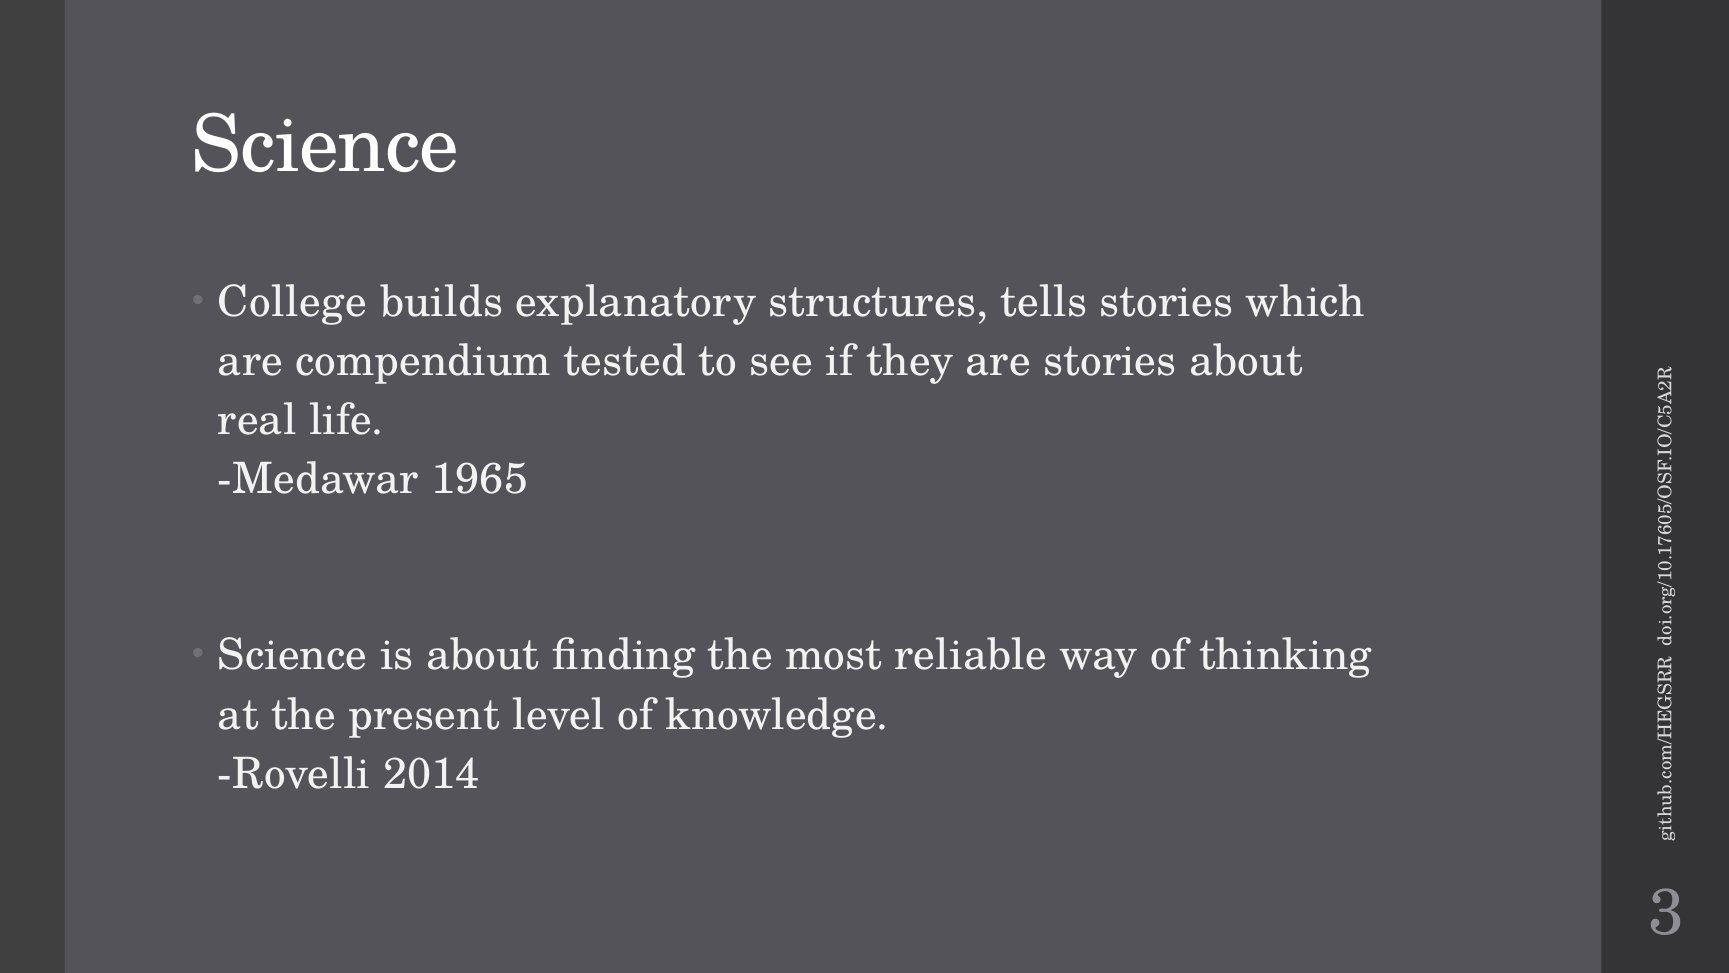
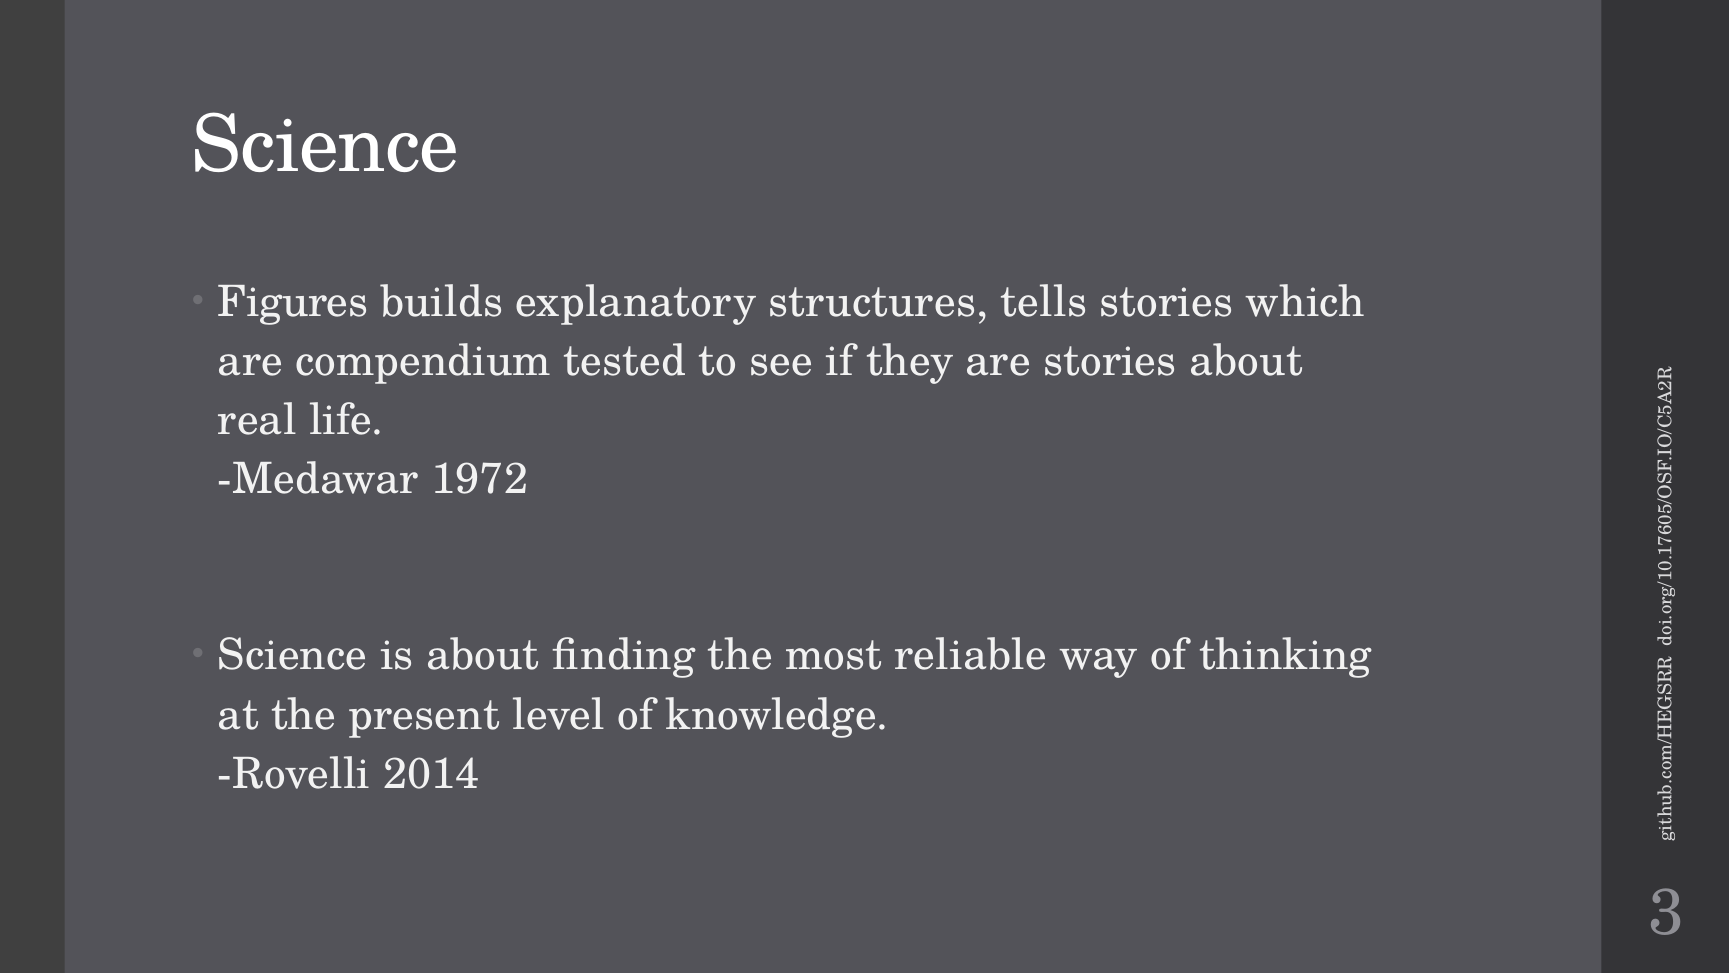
College: College -> Figures
1965: 1965 -> 1972
